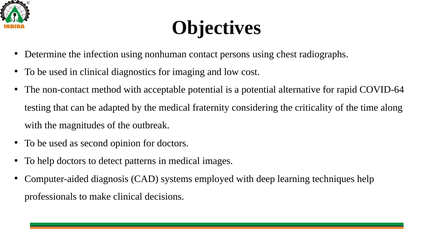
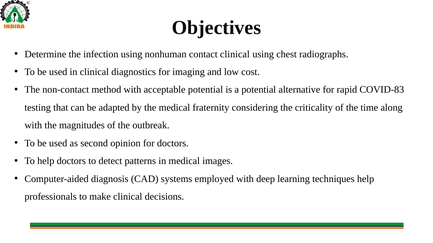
contact persons: persons -> clinical
COVID-64: COVID-64 -> COVID-83
